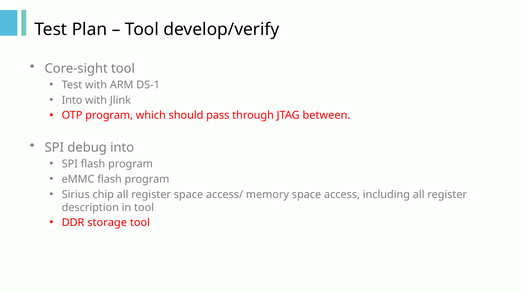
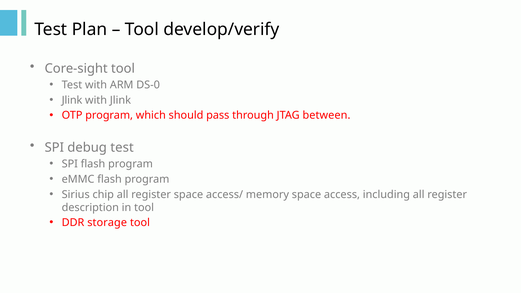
DS-1: DS-1 -> DS-0
Into at (72, 100): Into -> Jlink
debug into: into -> test
